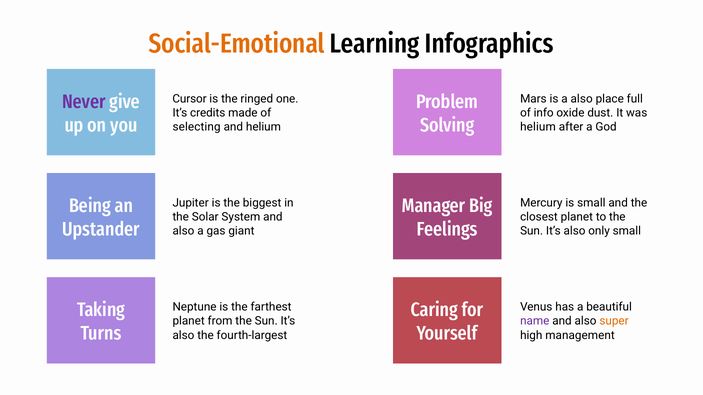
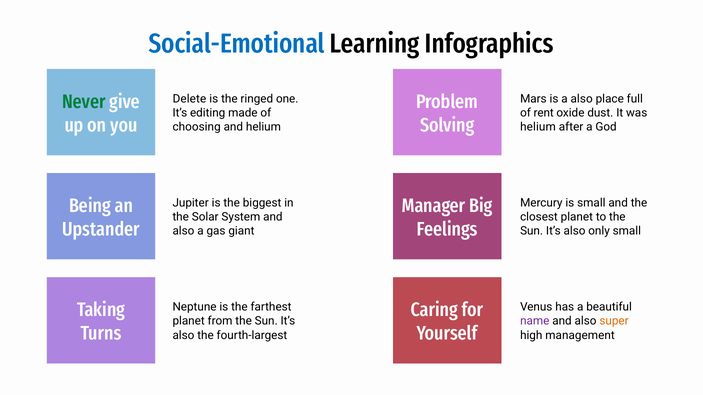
Social-Emotional colour: orange -> blue
Never colour: purple -> green
Cursor: Cursor -> Delete
credits: credits -> editing
info: info -> rent
selecting: selecting -> choosing
